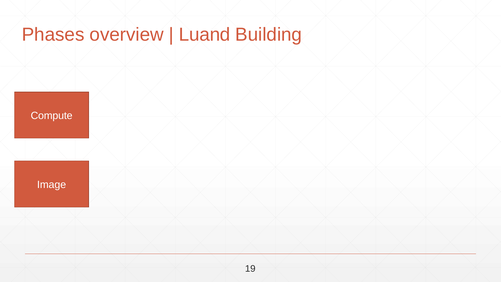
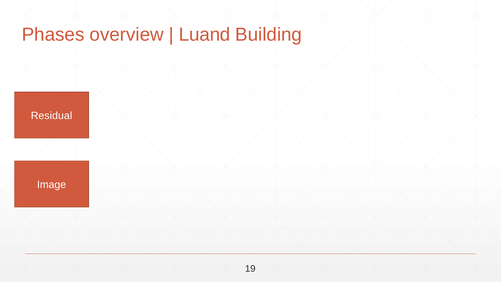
Compute: Compute -> Residual
